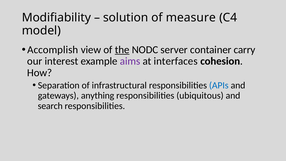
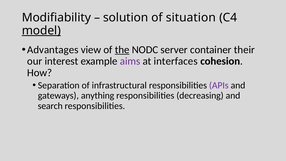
measure: measure -> situation
model underline: none -> present
Accomplish: Accomplish -> Advantages
carry: carry -> their
APIs colour: blue -> purple
ubiquitous: ubiquitous -> decreasing
